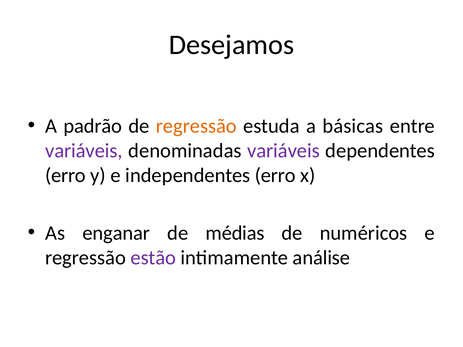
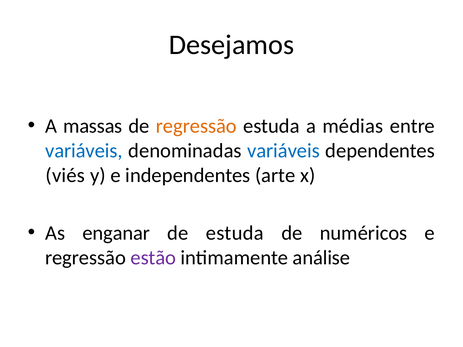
padrão: padrão -> massas
básicas: básicas -> médias
variáveis at (84, 151) colour: purple -> blue
variáveis at (283, 151) colour: purple -> blue
erro at (65, 175): erro -> viés
independentes erro: erro -> arte
de médias: médias -> estuda
